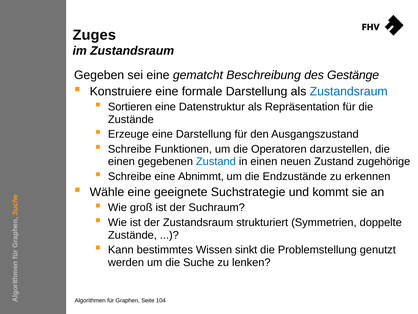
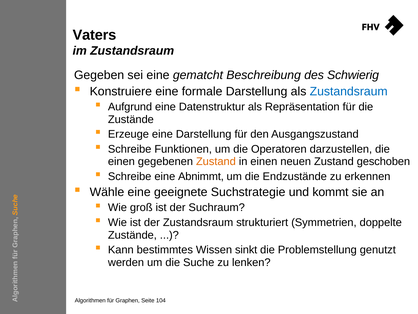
Zuges: Zuges -> Vaters
Gestänge: Gestänge -> Schwierig
Sortieren: Sortieren -> Aufgrund
Zustand at (216, 161) colour: blue -> orange
zugehörige: zugehörige -> geschoben
